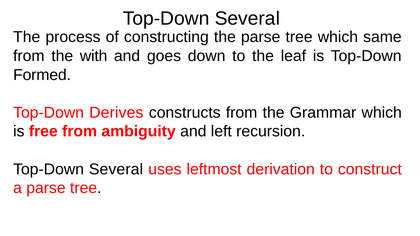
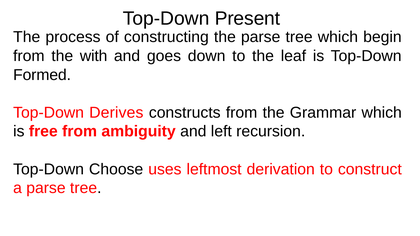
Several at (247, 18): Several -> Present
same: same -> begin
Several at (116, 169): Several -> Choose
